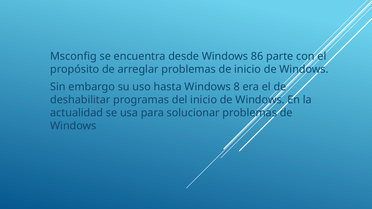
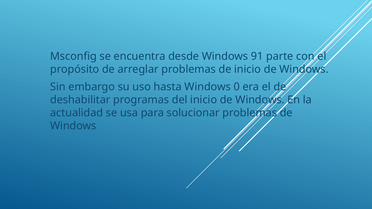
86: 86 -> 91
8: 8 -> 0
